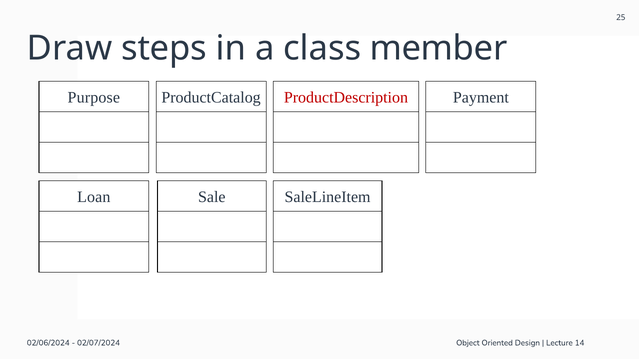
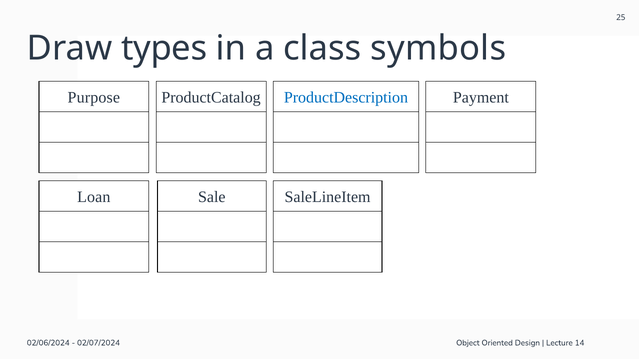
steps: steps -> types
member: member -> symbols
ProductDescription colour: red -> blue
